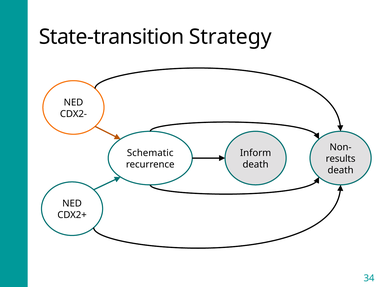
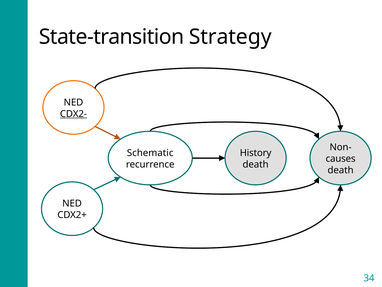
CDX2- underline: none -> present
Inform: Inform -> History
results: results -> causes
